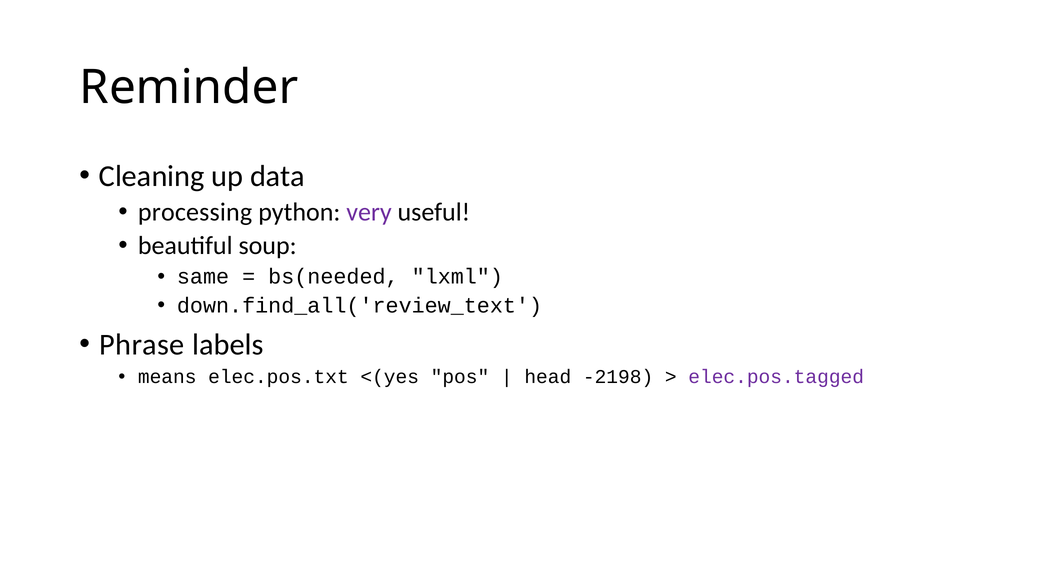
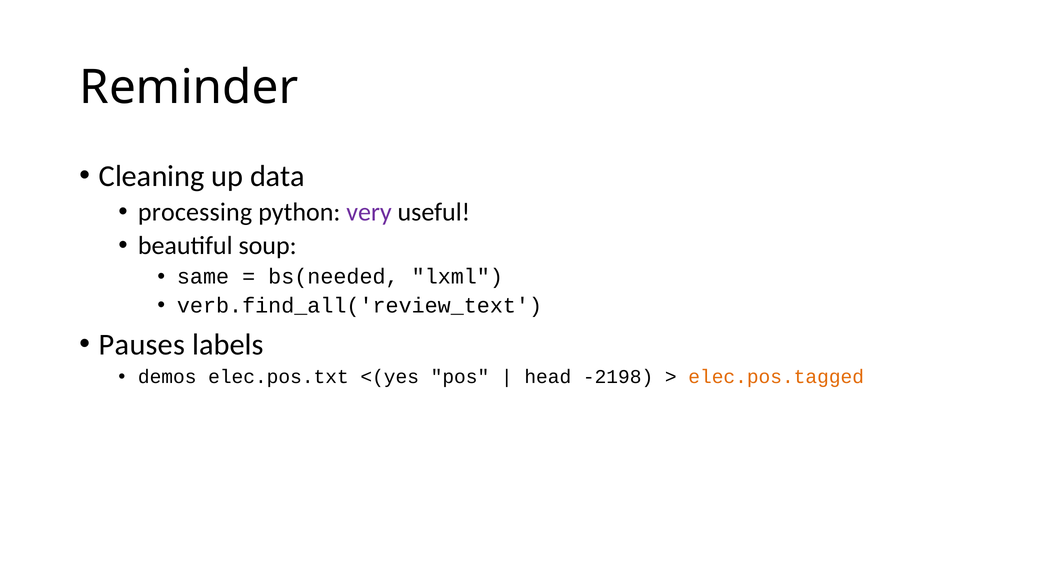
down.find_all('review_text: down.find_all('review_text -> verb.find_all('review_text
Phrase: Phrase -> Pauses
means: means -> demos
elec.pos.tagged colour: purple -> orange
